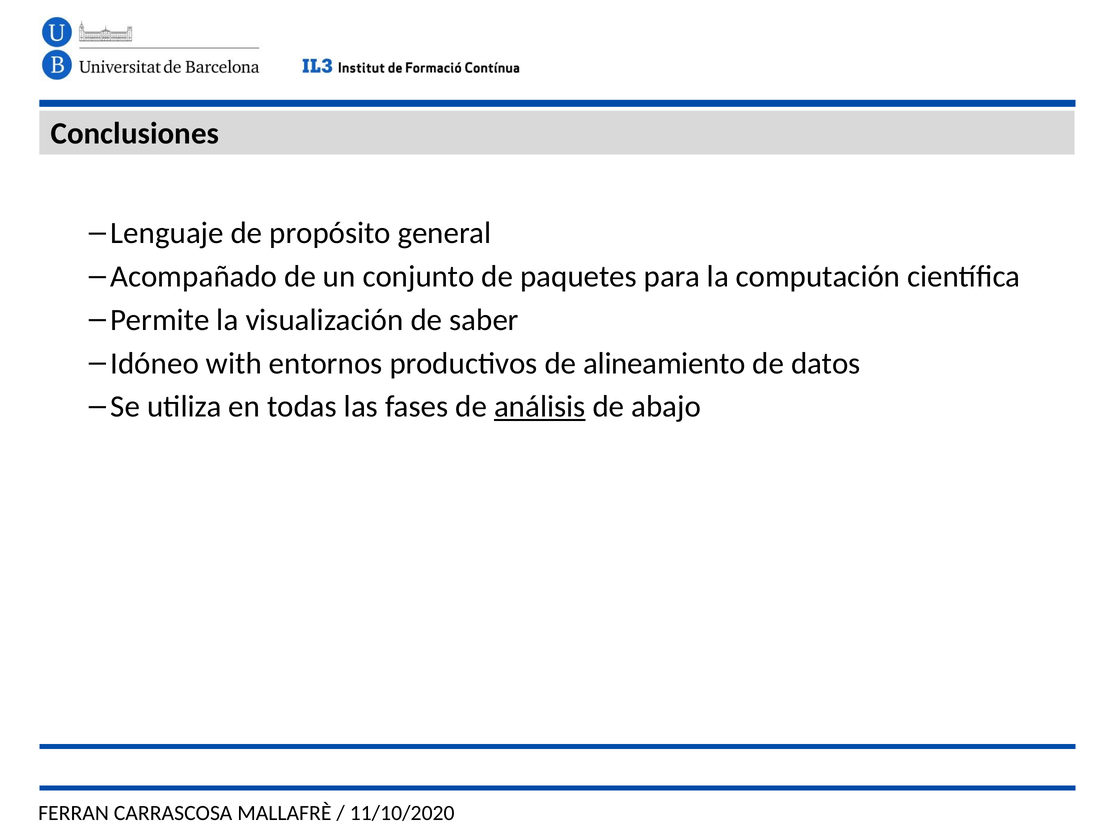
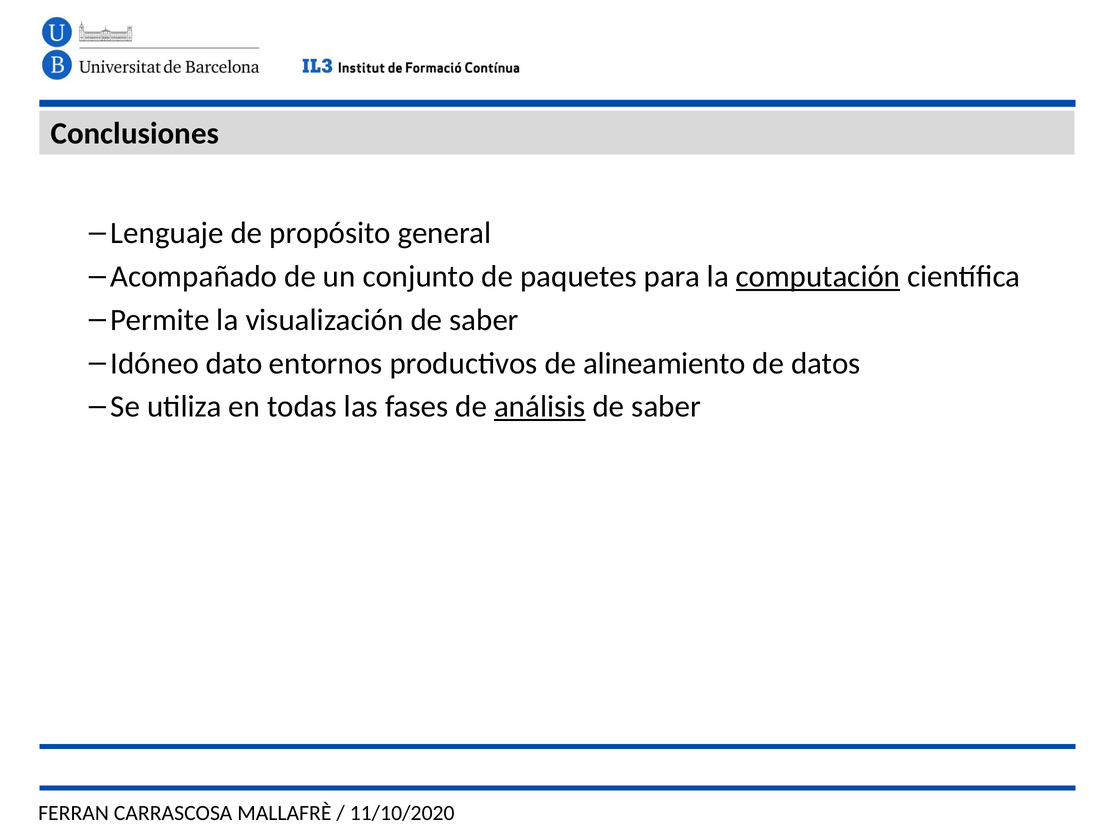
computación underline: none -> present
with: with -> dato
abajo at (666, 407): abajo -> saber
